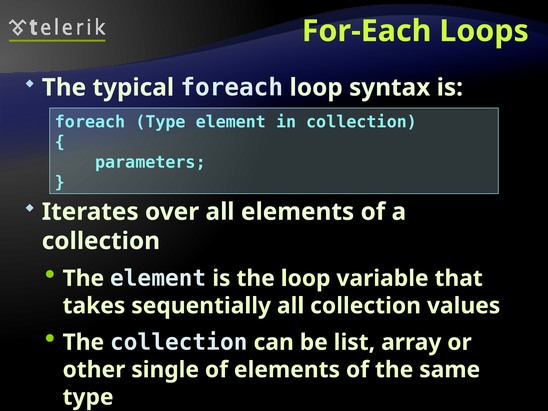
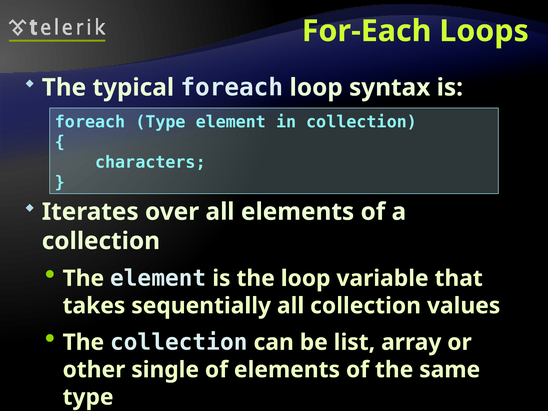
parameters: parameters -> characters
